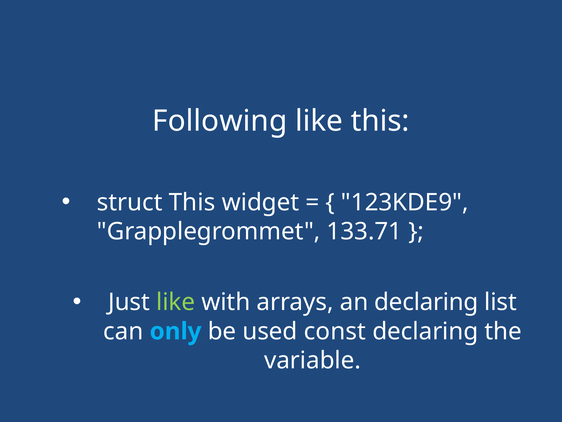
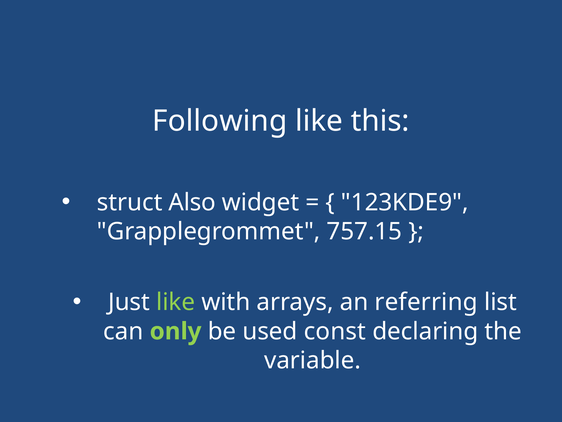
struct This: This -> Also
133.71: 133.71 -> 757.15
an declaring: declaring -> referring
only colour: light blue -> light green
